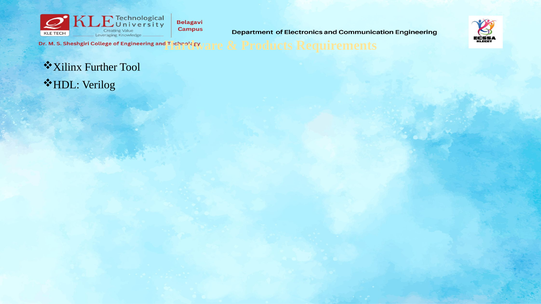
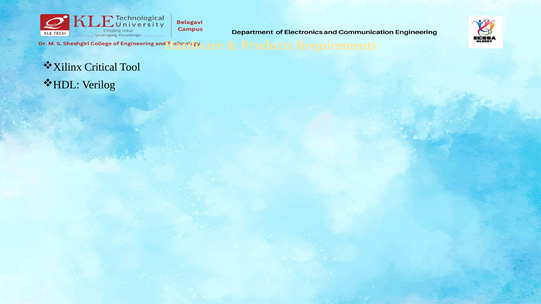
Further: Further -> Critical
